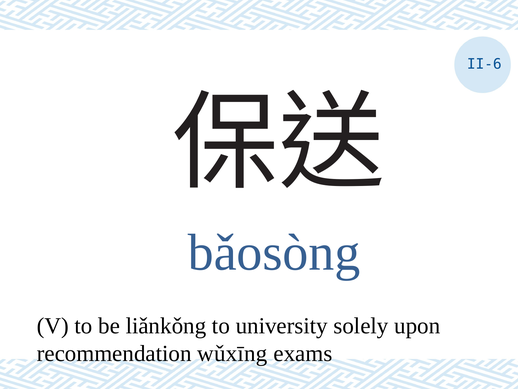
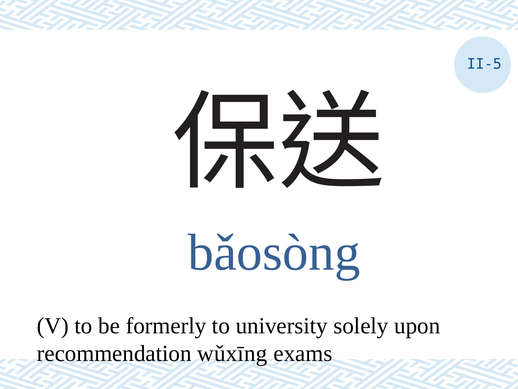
II-6: II-6 -> II-5
liǎnkǒng: liǎnkǒng -> formerly
